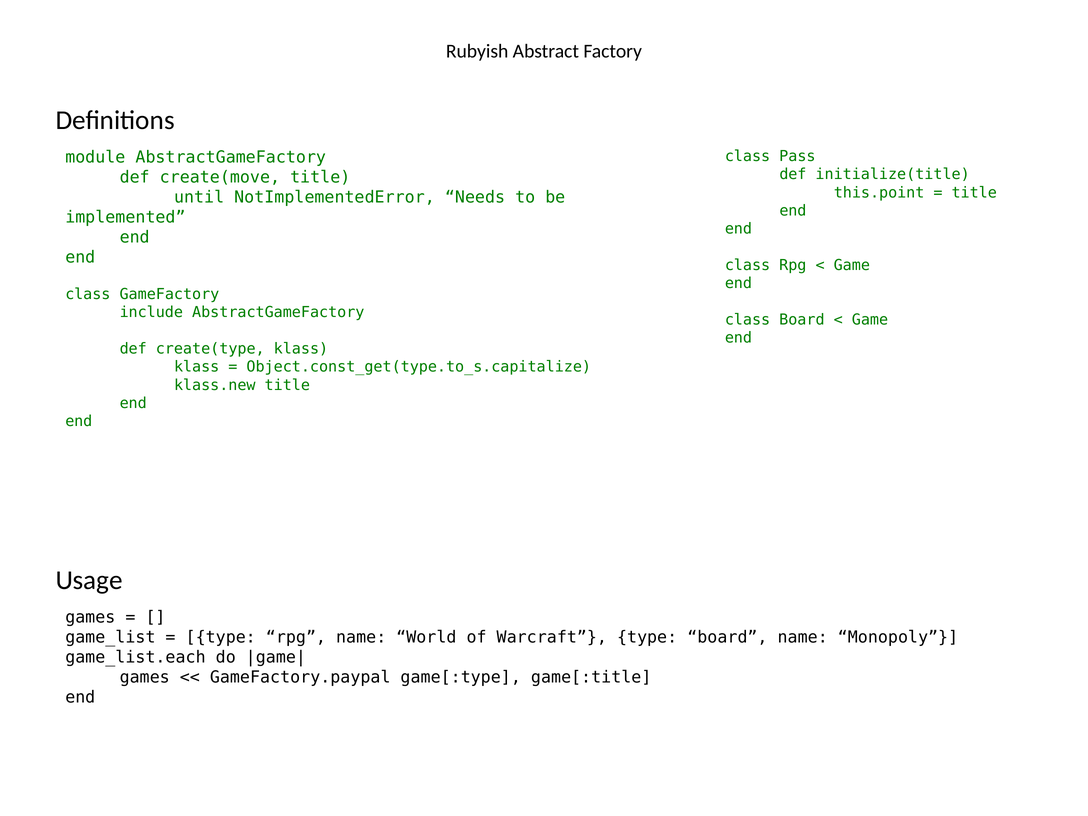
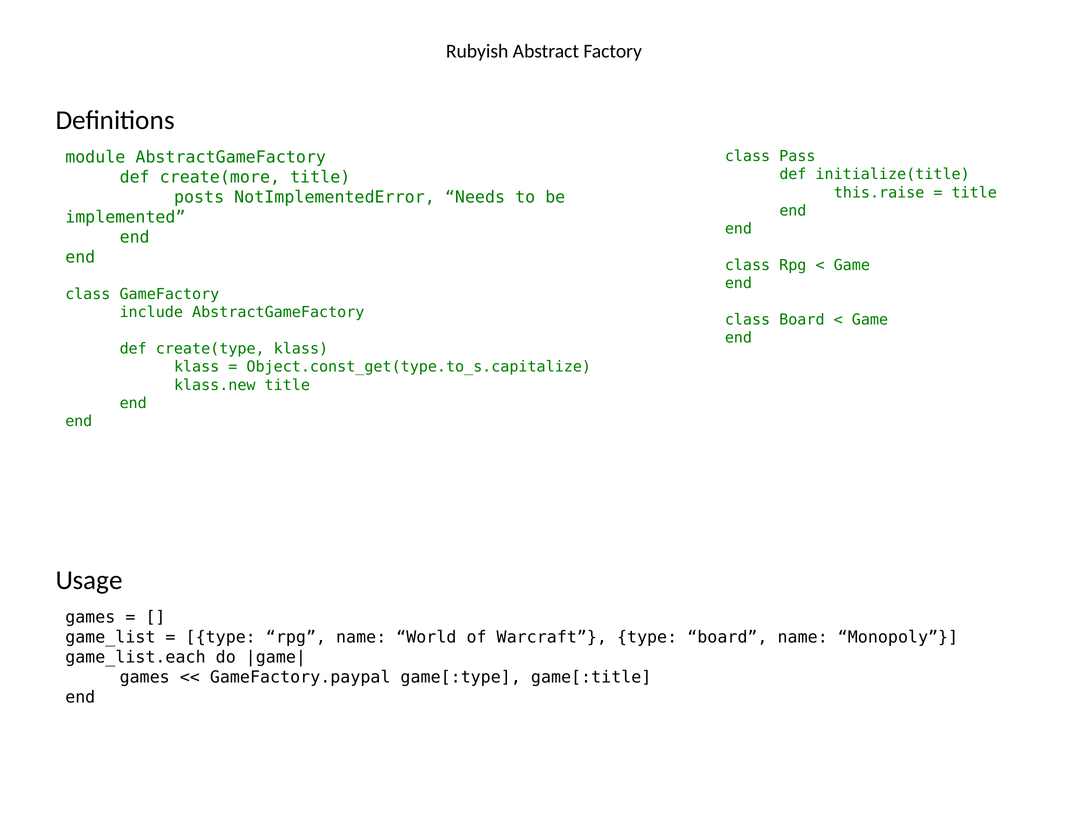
create(move: create(move -> create(more
this.point: this.point -> this.raise
until: until -> posts
